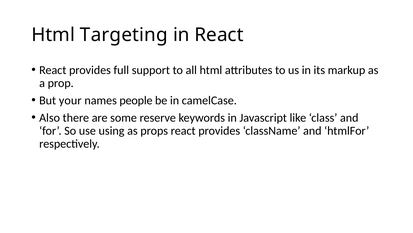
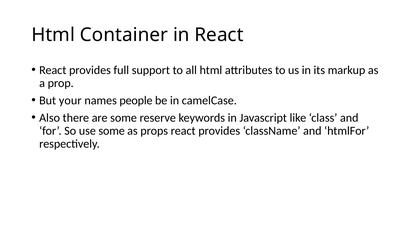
Targeting: Targeting -> Container
use using: using -> some
